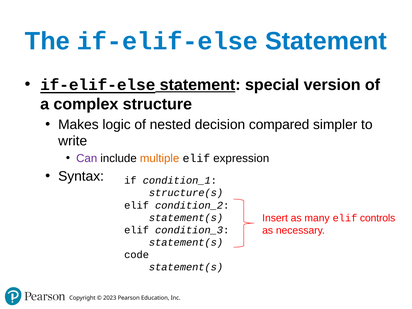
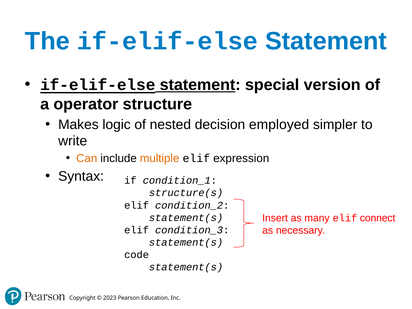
complex: complex -> operator
compared: compared -> employed
Can colour: purple -> orange
controls: controls -> connect
